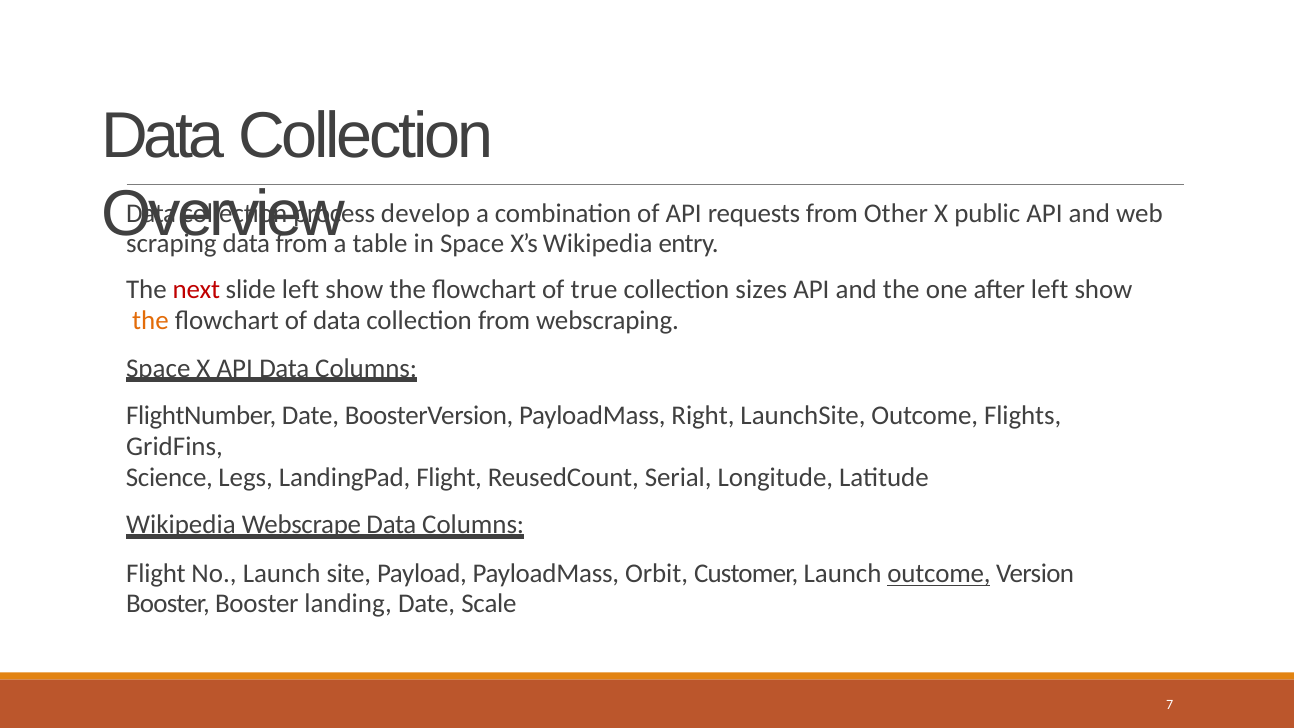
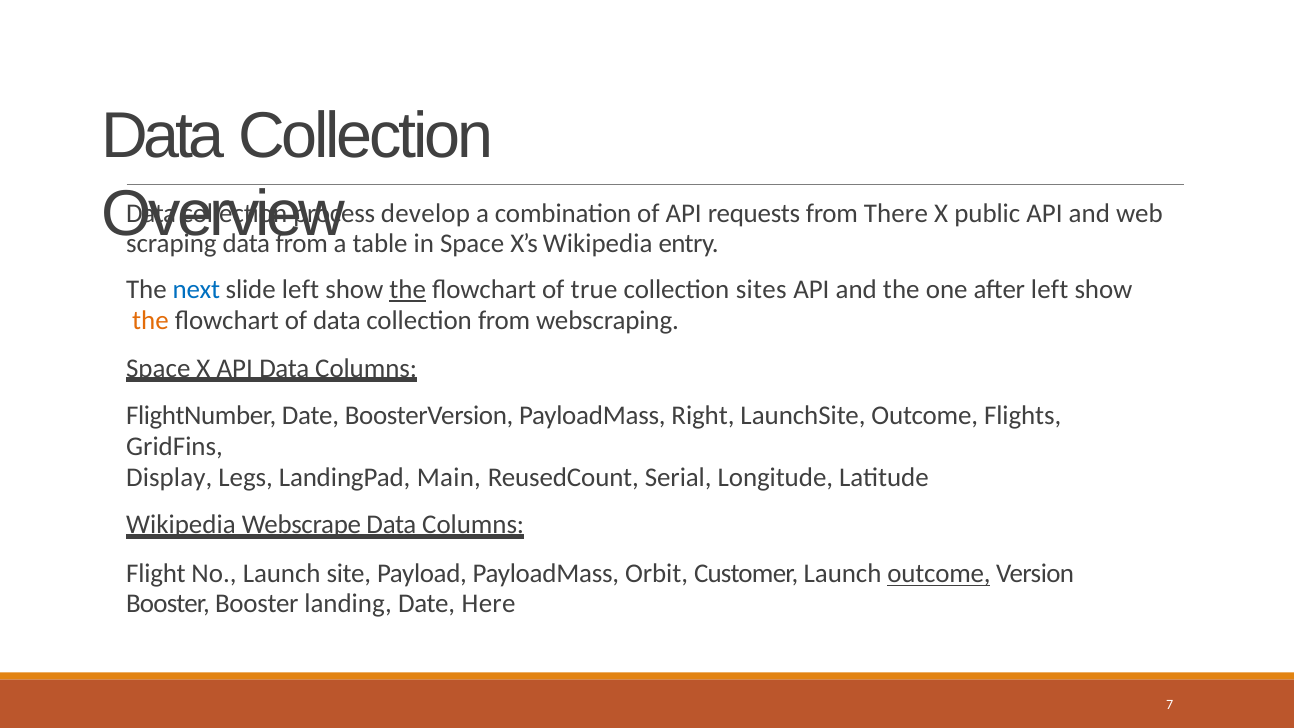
Other: Other -> There
next colour: red -> blue
the at (408, 289) underline: none -> present
sizes: sizes -> sites
Science: Science -> Display
LandingPad Flight: Flight -> Main
Scale: Scale -> Here
